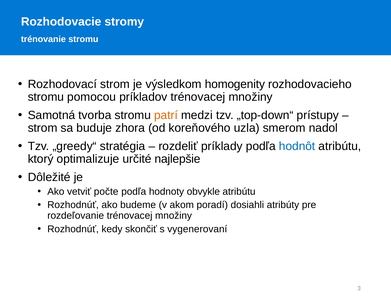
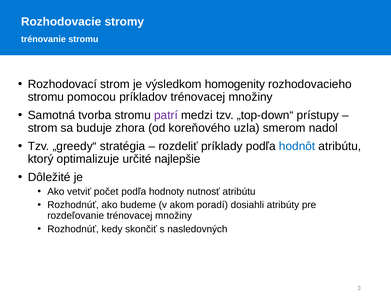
patrí colour: orange -> purple
počte: počte -> počet
obvykle: obvykle -> nutnosť
vygenerovaní: vygenerovaní -> nasledovných
